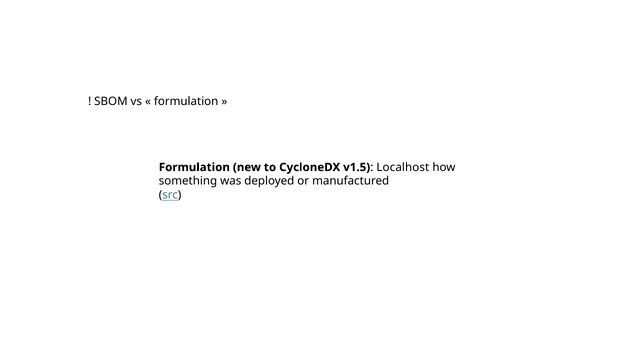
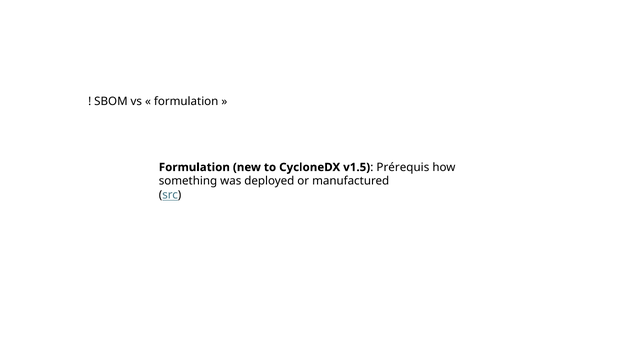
Localhost: Localhost -> Prérequis
